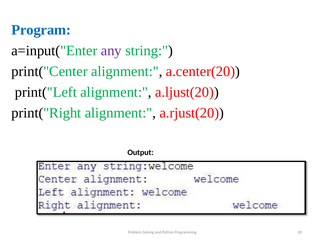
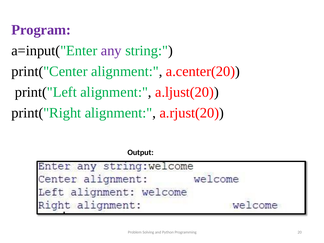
Program colour: blue -> purple
